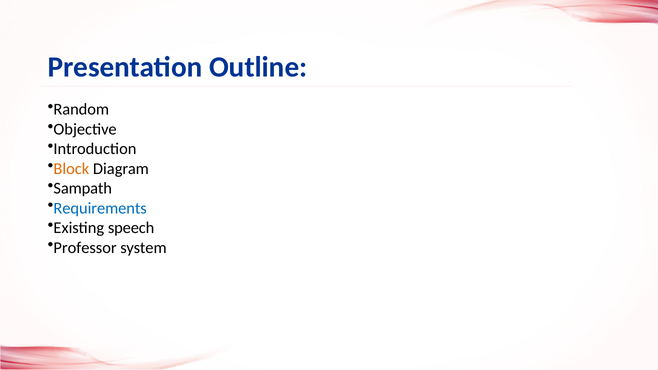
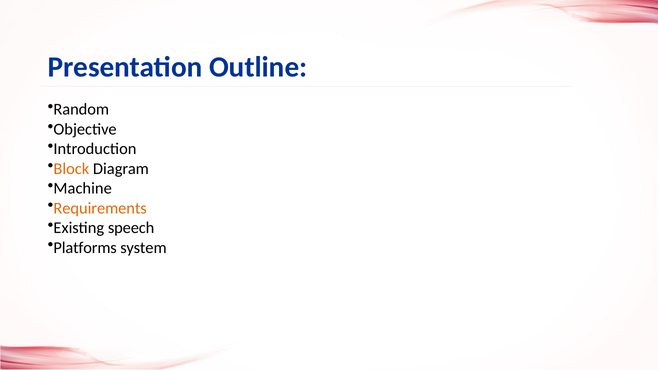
Sampath: Sampath -> Machine
Requirements colour: blue -> orange
Professor: Professor -> Platforms
